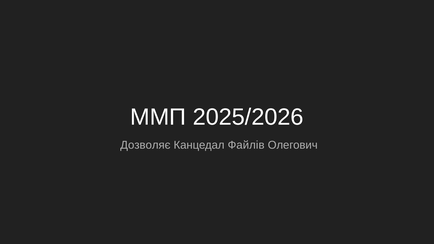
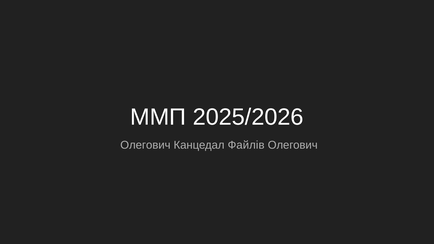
Дозволяє at (145, 145): Дозволяє -> Олегович
